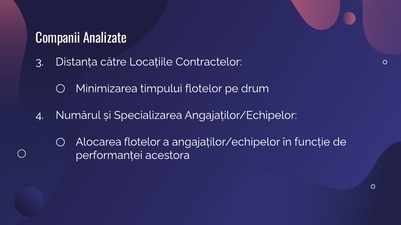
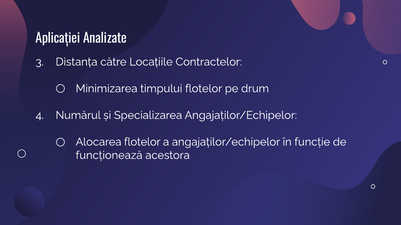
Companii: Companii -> Aplicației
performanței: performanței -> funcționează
